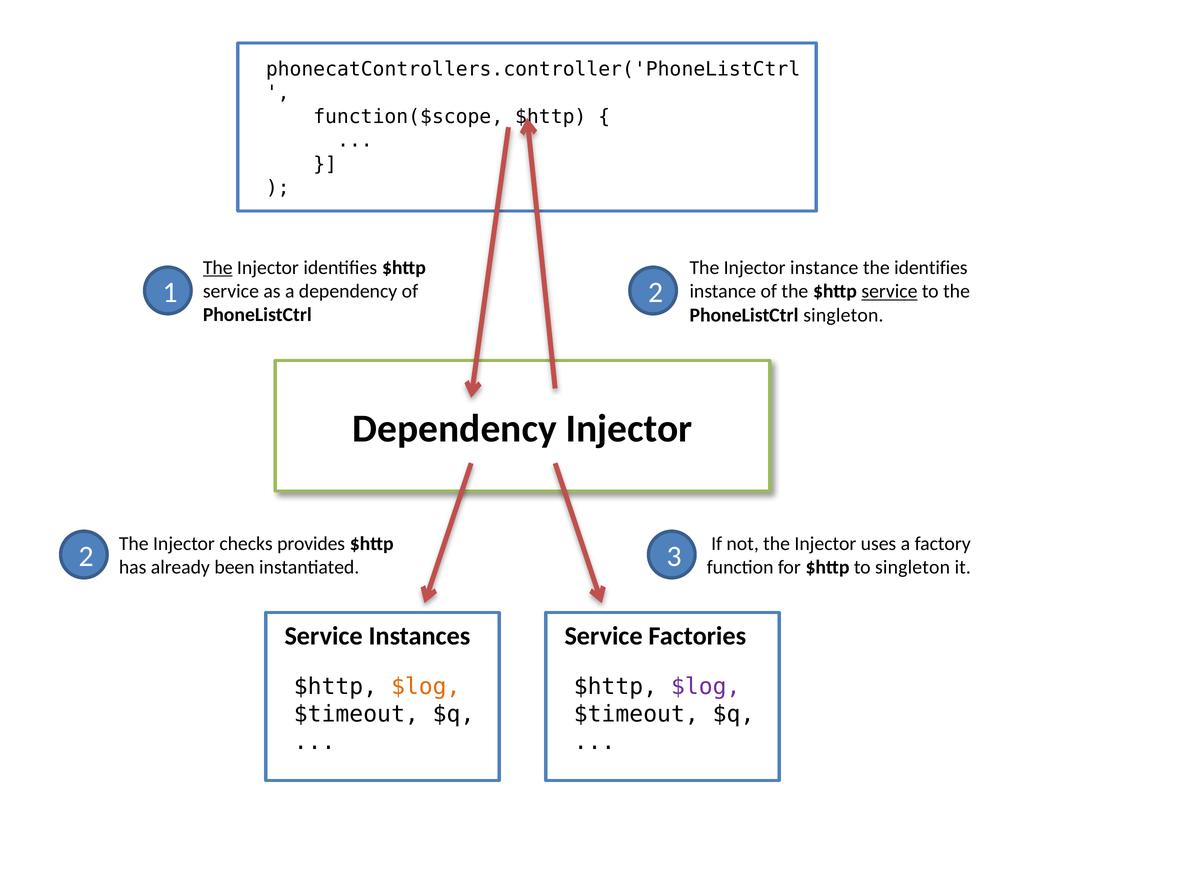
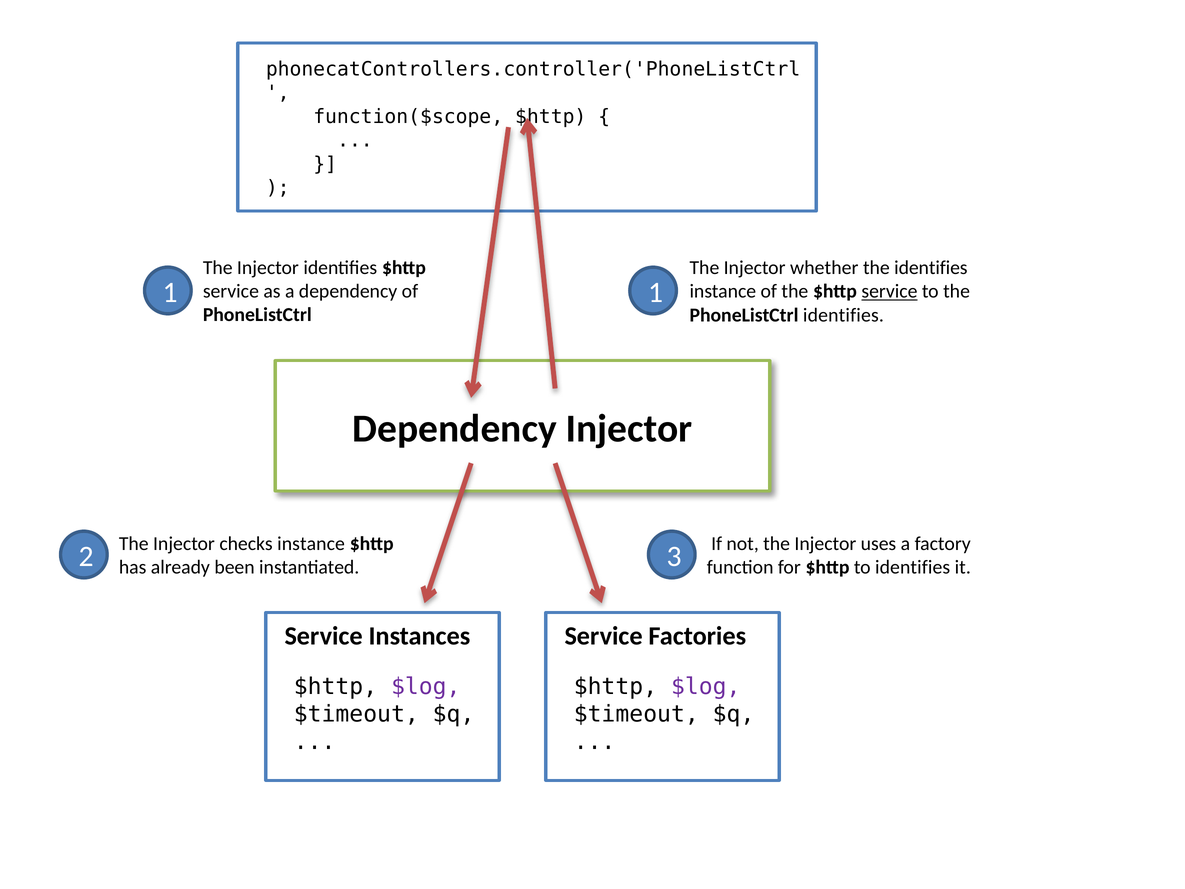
The at (218, 267) underline: present -> none
Injector instance: instance -> whether
1 2: 2 -> 1
PhoneListCtrl singleton: singleton -> identifies
checks provides: provides -> instance
to singleton: singleton -> identifies
$log at (426, 686) colour: orange -> purple
